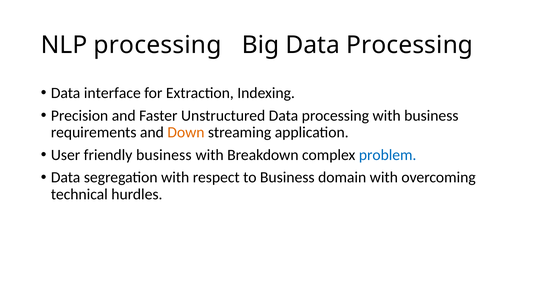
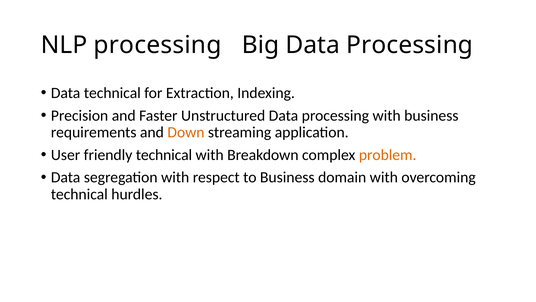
Data interface: interface -> technical
friendly business: business -> technical
problem colour: blue -> orange
